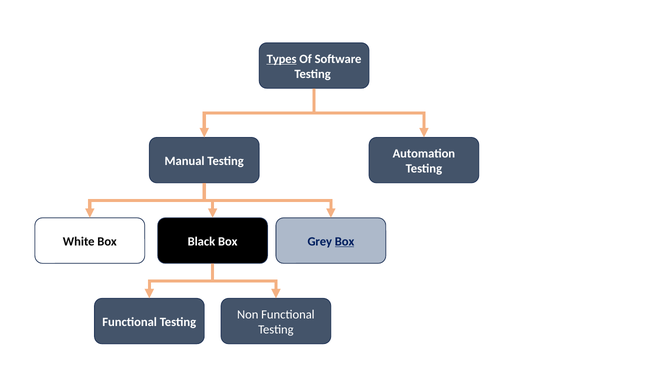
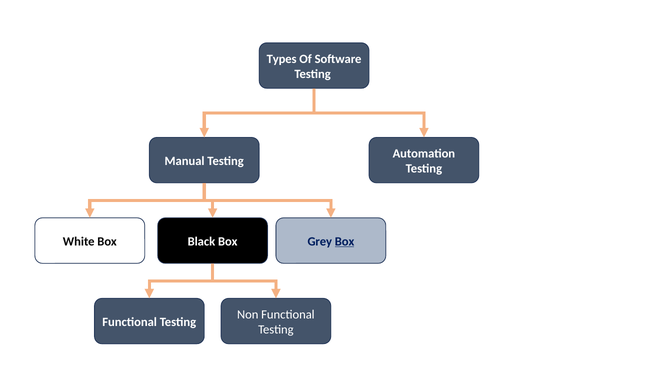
Types underline: present -> none
